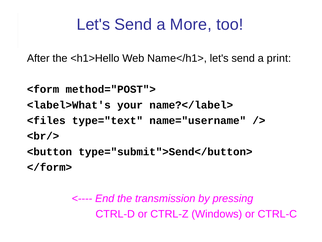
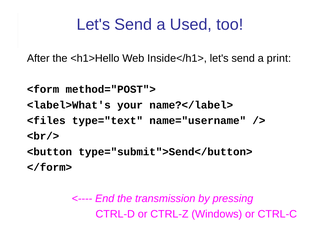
More: More -> Used
Name</h1>: Name</h1> -> Inside</h1>
